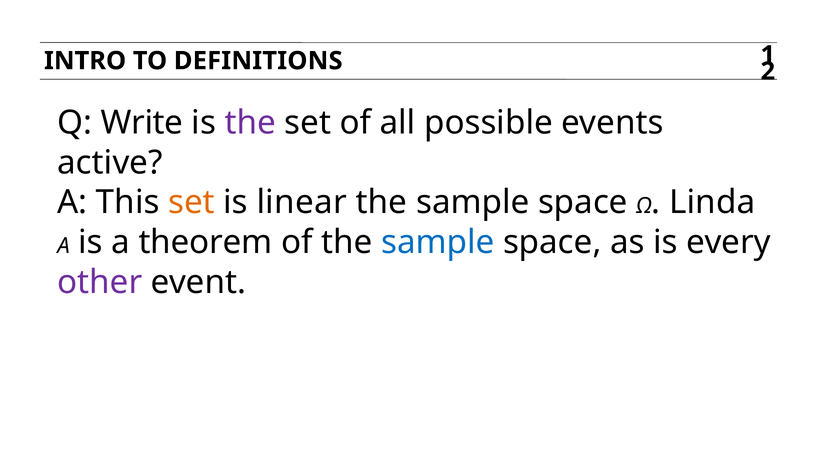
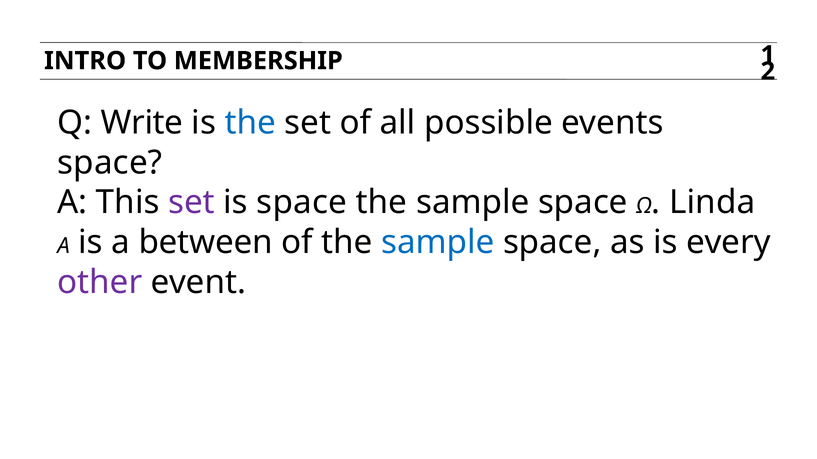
DEFINITIONS: DEFINITIONS -> MEMBERSHIP
the at (250, 123) colour: purple -> blue
active at (110, 162): active -> space
set at (191, 202) colour: orange -> purple
is linear: linear -> space
theorem: theorem -> between
